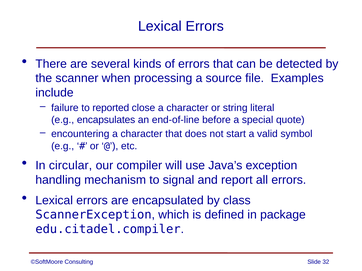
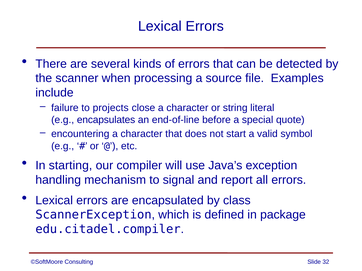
reported: reported -> projects
circular: circular -> starting
